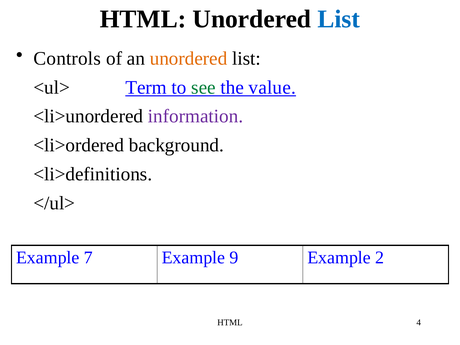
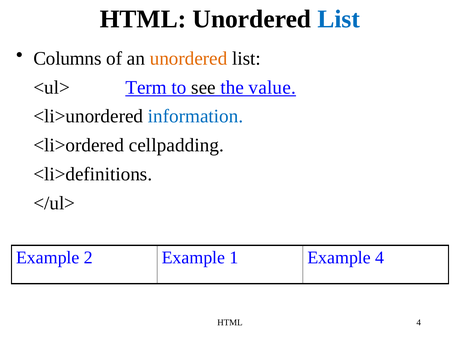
Controls: Controls -> Columns
see colour: green -> black
information colour: purple -> blue
background: background -> cellpadding
7: 7 -> 2
9: 9 -> 1
Example 2: 2 -> 4
